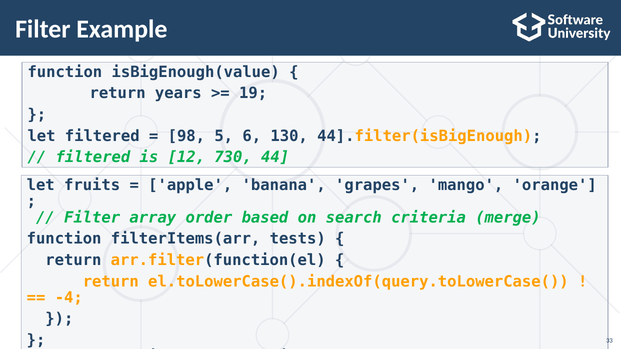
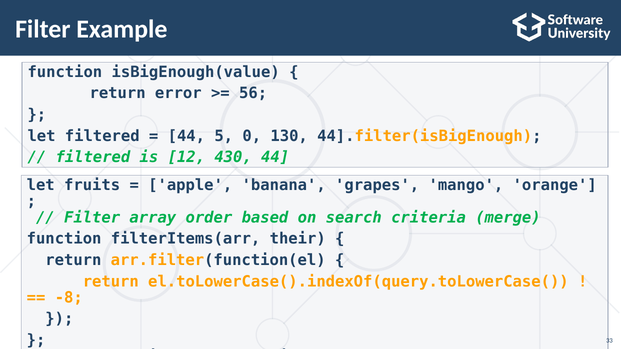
years: years -> error
19: 19 -> 56
98 at (186, 136): 98 -> 44
6: 6 -> 0
730: 730 -> 430
tests: tests -> their
-4: -4 -> -8
